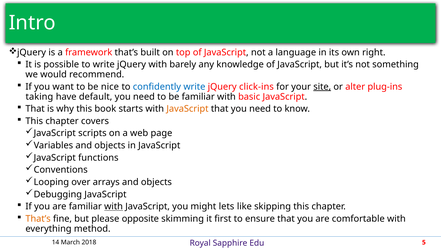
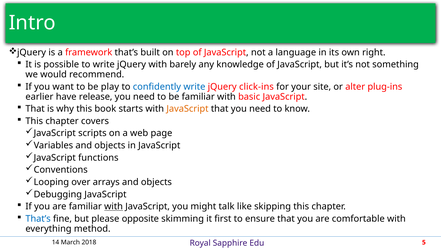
nice: nice -> play
site underline: present -> none
taking: taking -> earlier
default: default -> release
lets: lets -> talk
That’s at (38, 219) colour: orange -> blue
